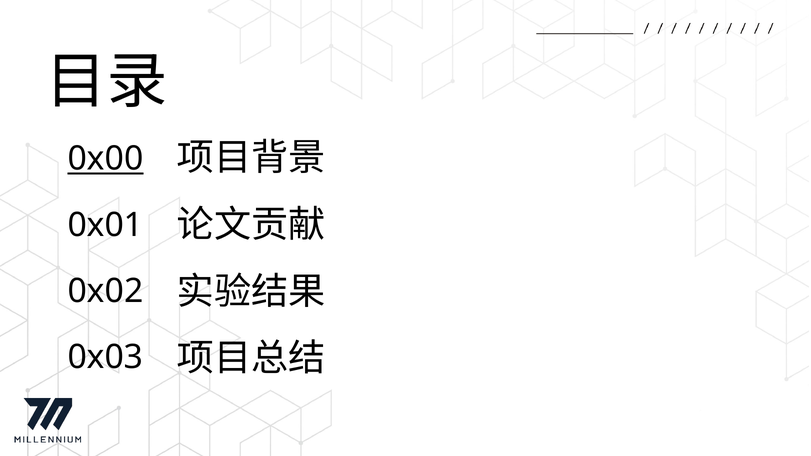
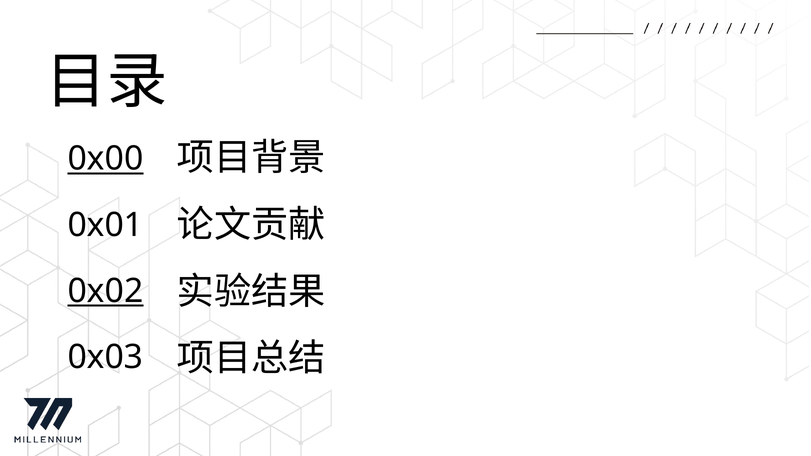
0x02 underline: none -> present
